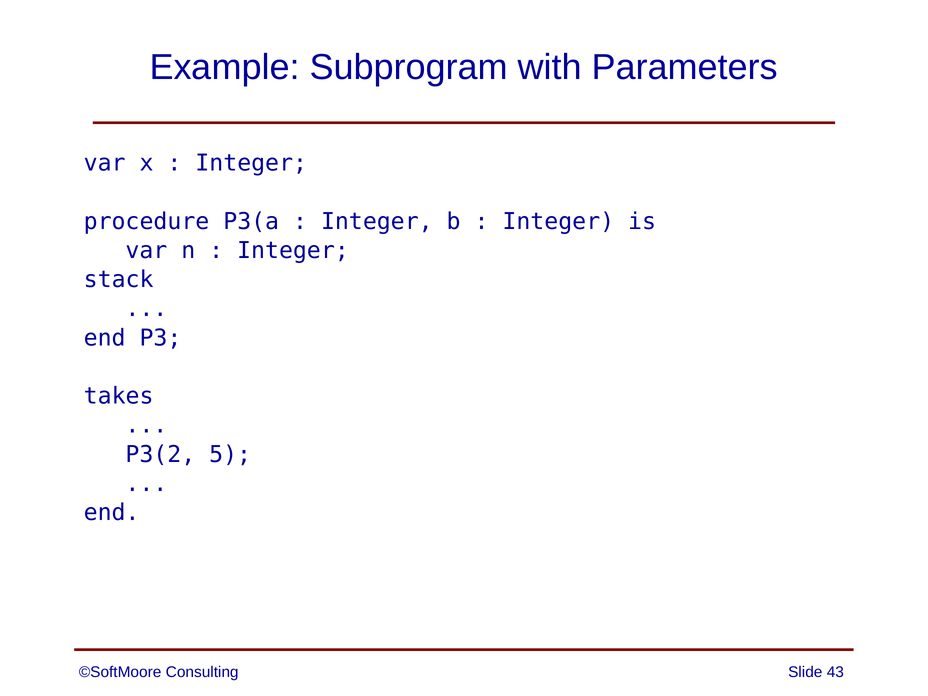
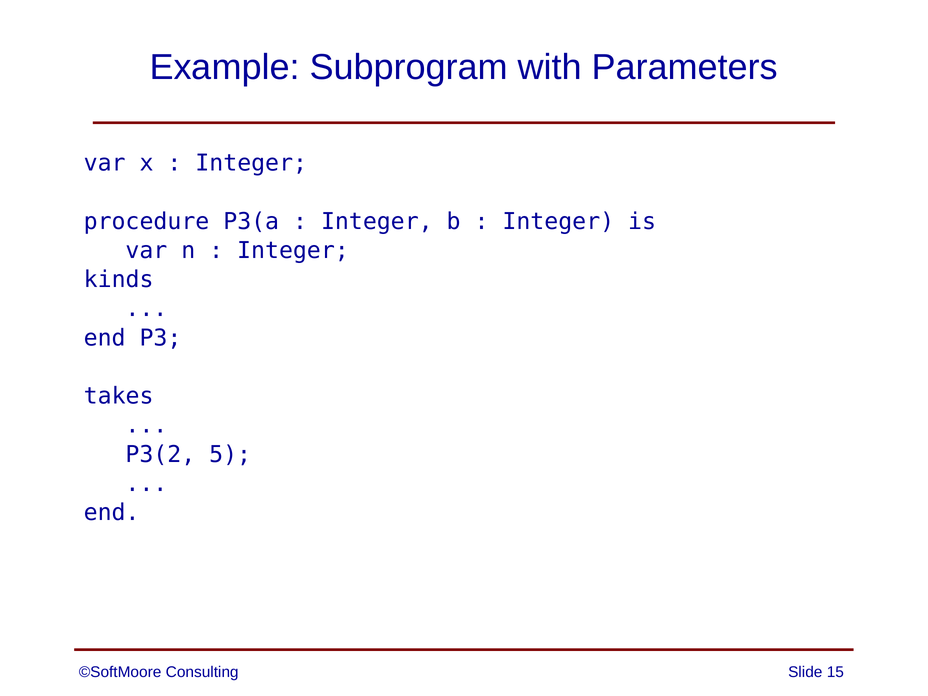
stack: stack -> kinds
43: 43 -> 15
